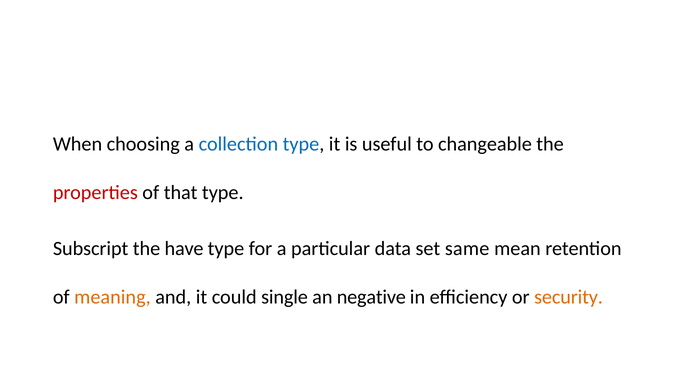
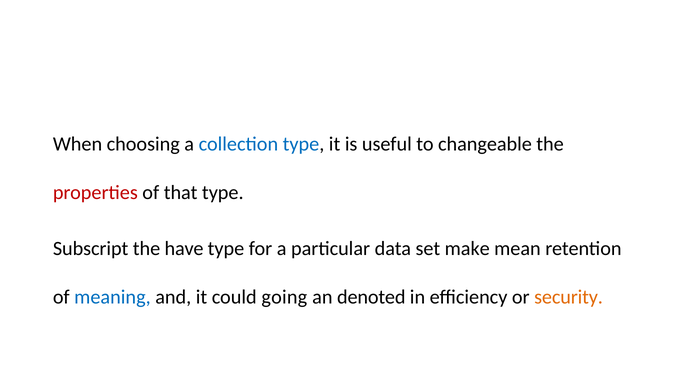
same: same -> make
meaning colour: orange -> blue
single: single -> going
negative: negative -> denoted
